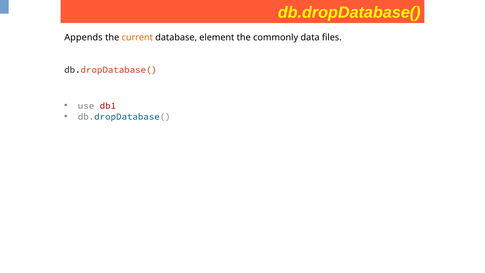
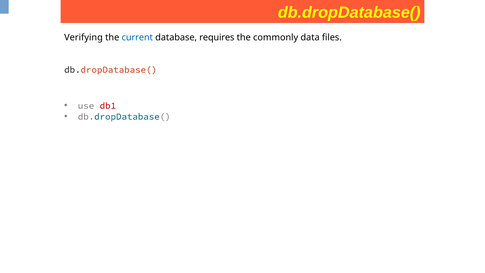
Appends: Appends -> Verifying
current colour: orange -> blue
element: element -> requires
